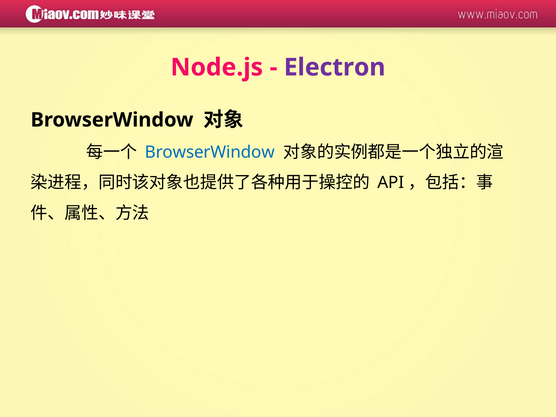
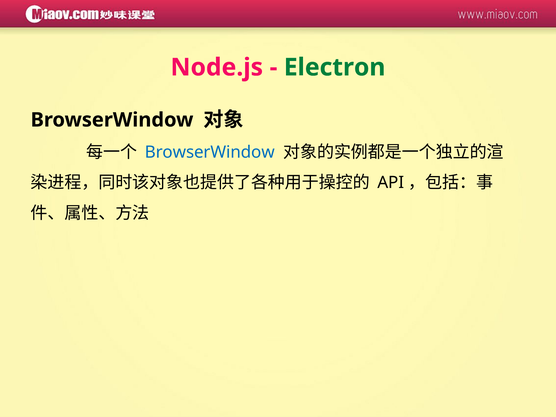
Electron colour: purple -> green
